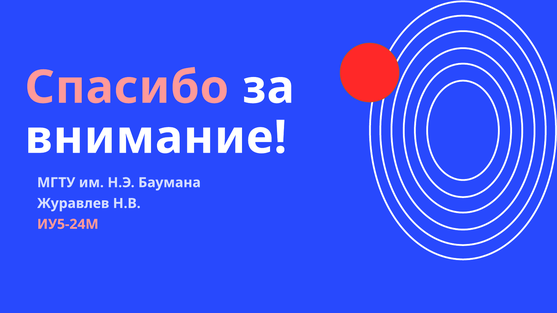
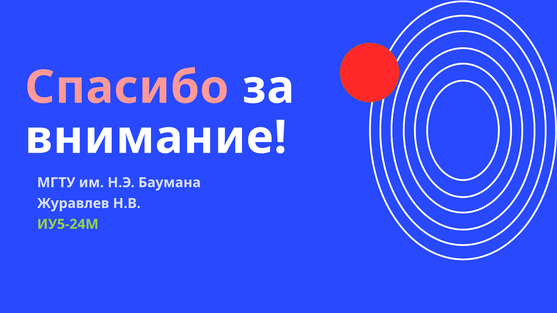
ИУ5-24М colour: pink -> light green
